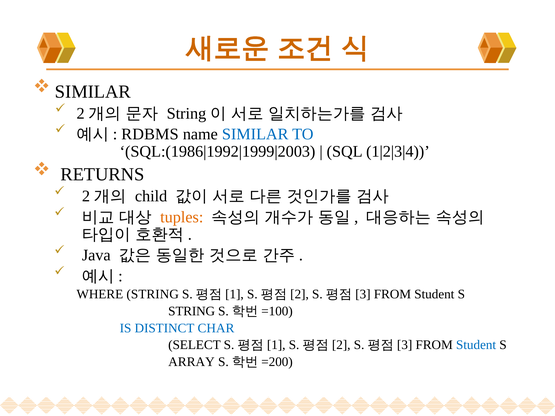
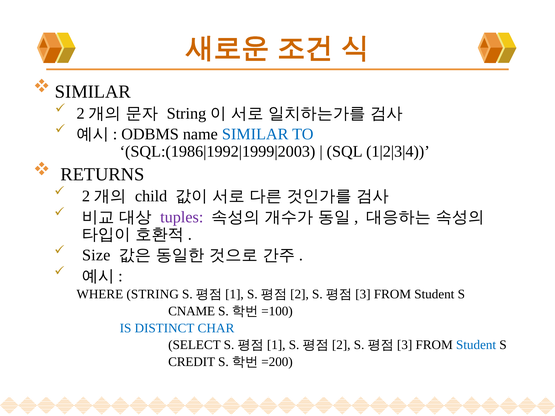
RDBMS: RDBMS -> ODBMS
tuples colour: orange -> purple
Java: Java -> Size
STRING at (192, 311): STRING -> CNAME
ARRAY: ARRAY -> CREDIT
